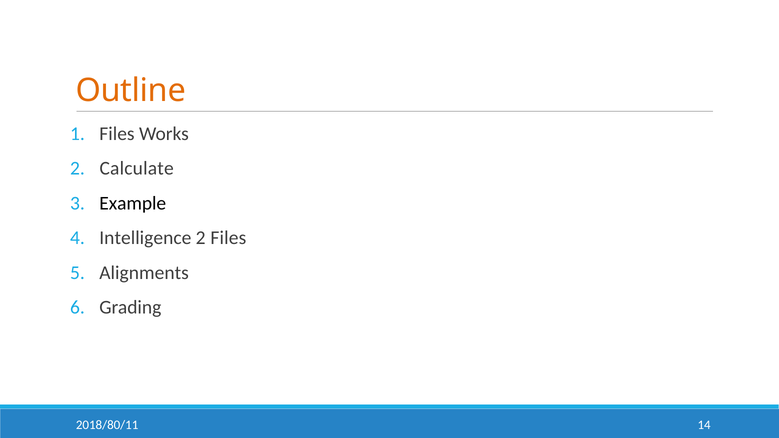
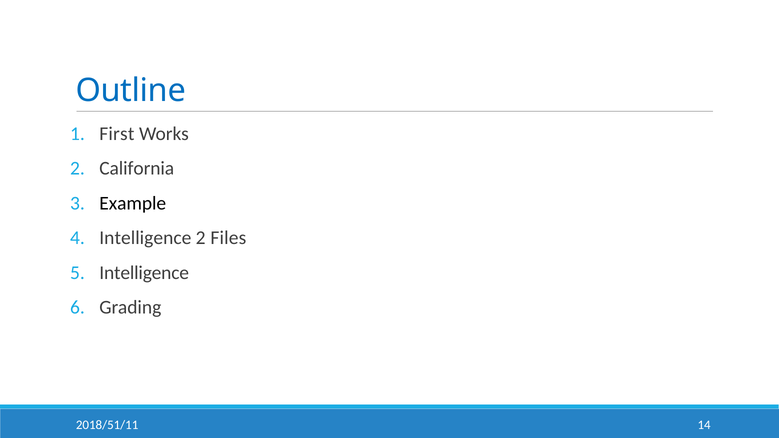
Outline colour: orange -> blue
Files at (117, 134): Files -> First
Calculate: Calculate -> California
Alignments at (144, 273): Alignments -> Intelligence
2018/80/11: 2018/80/11 -> 2018/51/11
